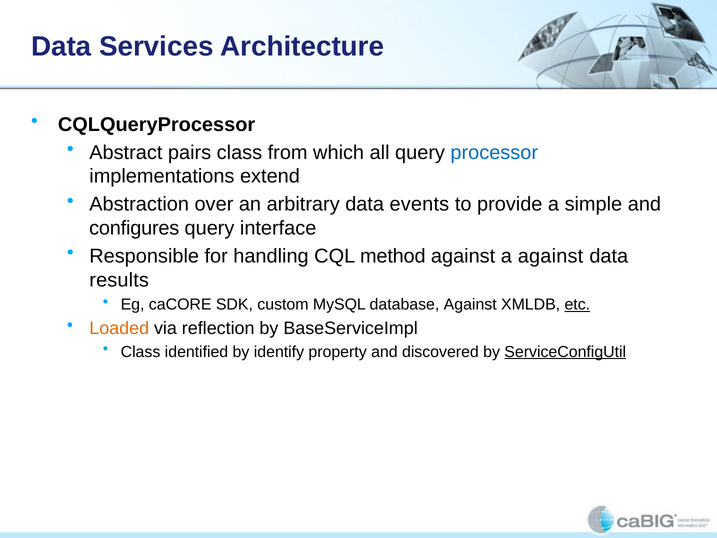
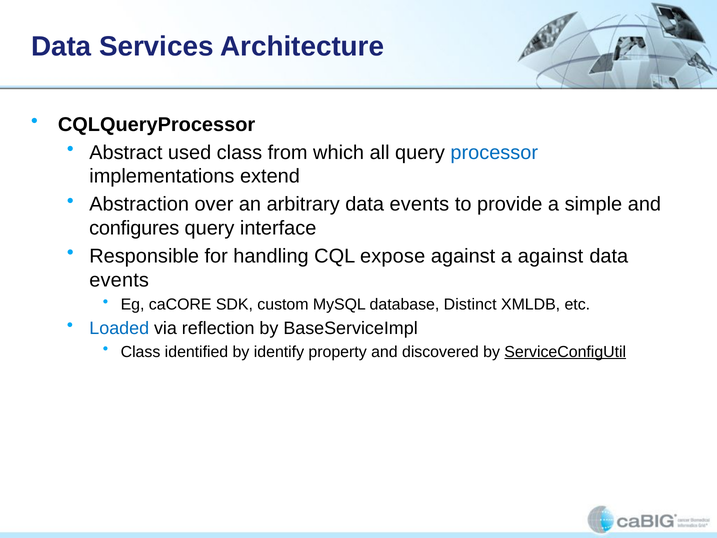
pairs: pairs -> used
method: method -> expose
results at (119, 280): results -> events
database Against: Against -> Distinct
etc underline: present -> none
Loaded colour: orange -> blue
